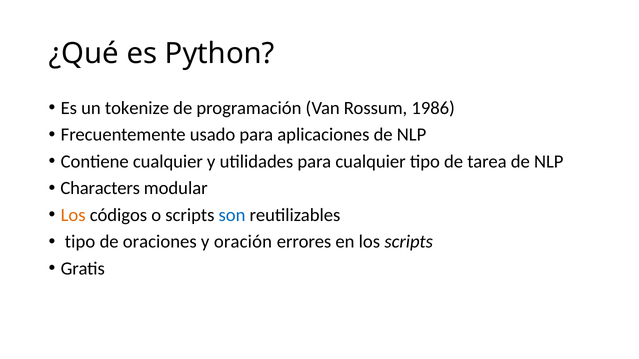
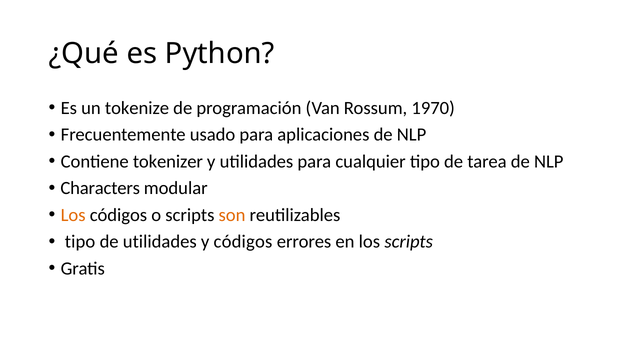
1986: 1986 -> 1970
Contiene cualquier: cualquier -> tokenizer
son colour: blue -> orange
de oraciones: oraciones -> utilidades
y oración: oración -> códigos
